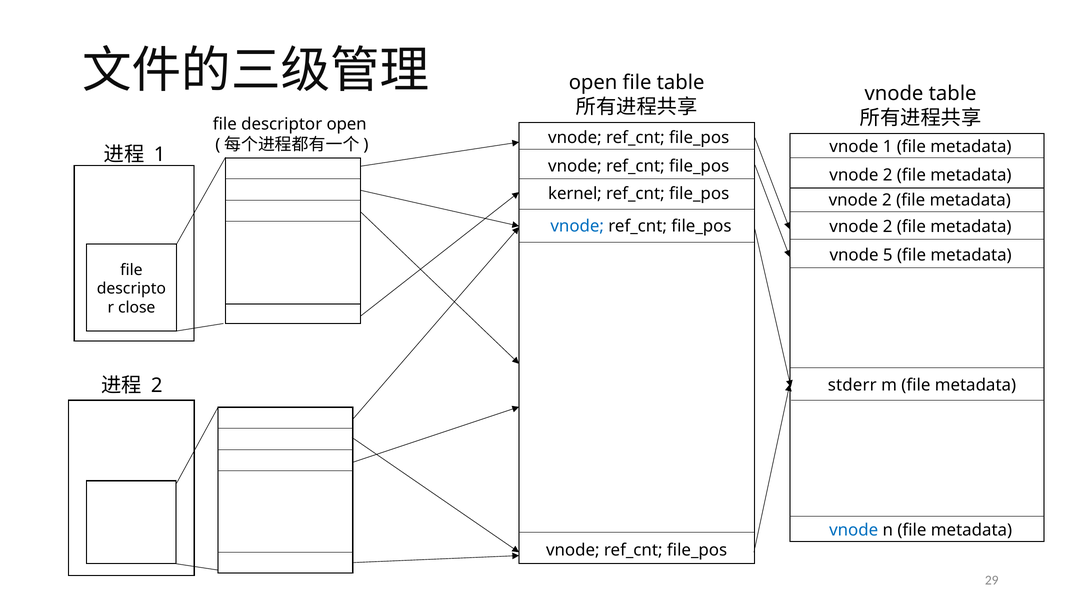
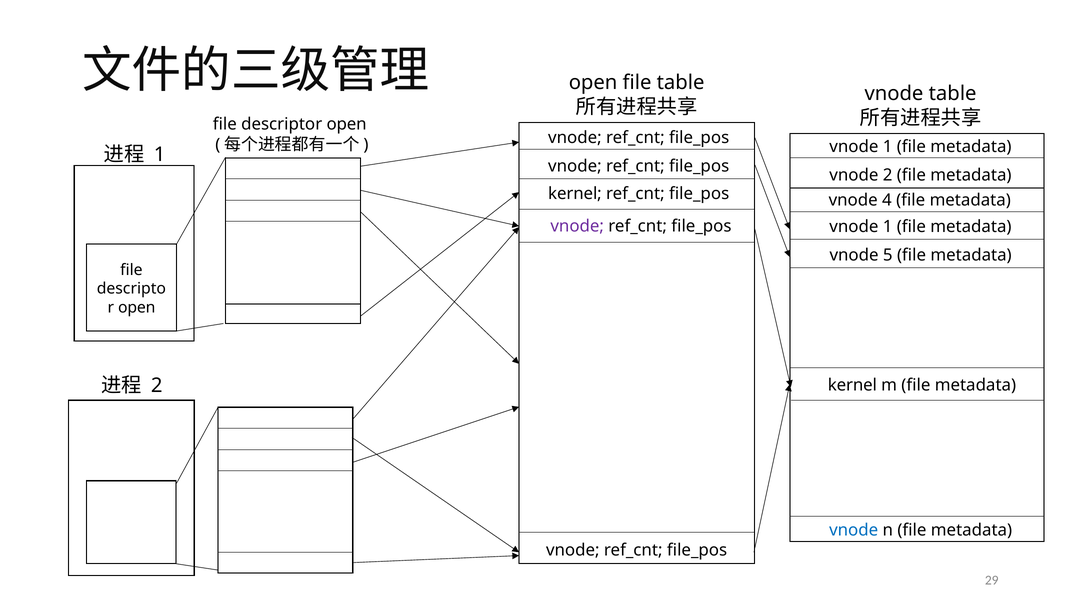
2 at (887, 200): 2 -> 4
vnode at (577, 226) colour: blue -> purple
2 at (888, 227): 2 -> 1
close at (137, 308): close -> open
stderr at (852, 385): stderr -> kernel
